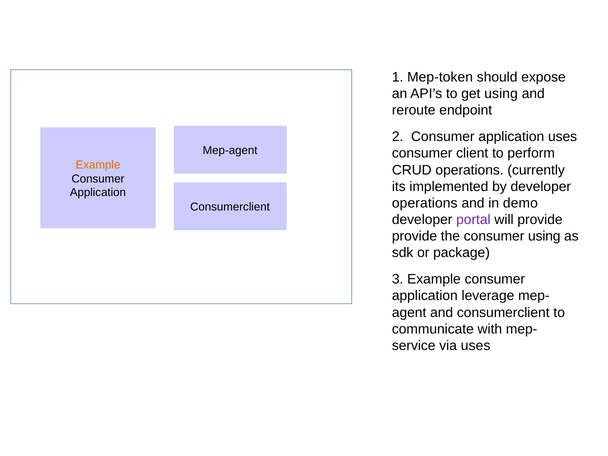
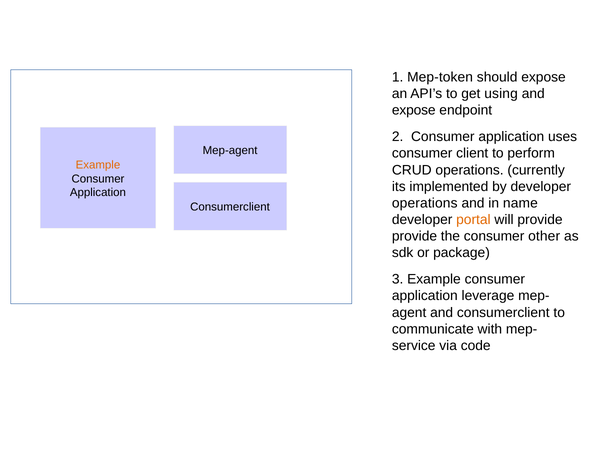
reroute at (414, 110): reroute -> expose
demo: demo -> name
portal colour: purple -> orange
consumer using: using -> other
via uses: uses -> code
